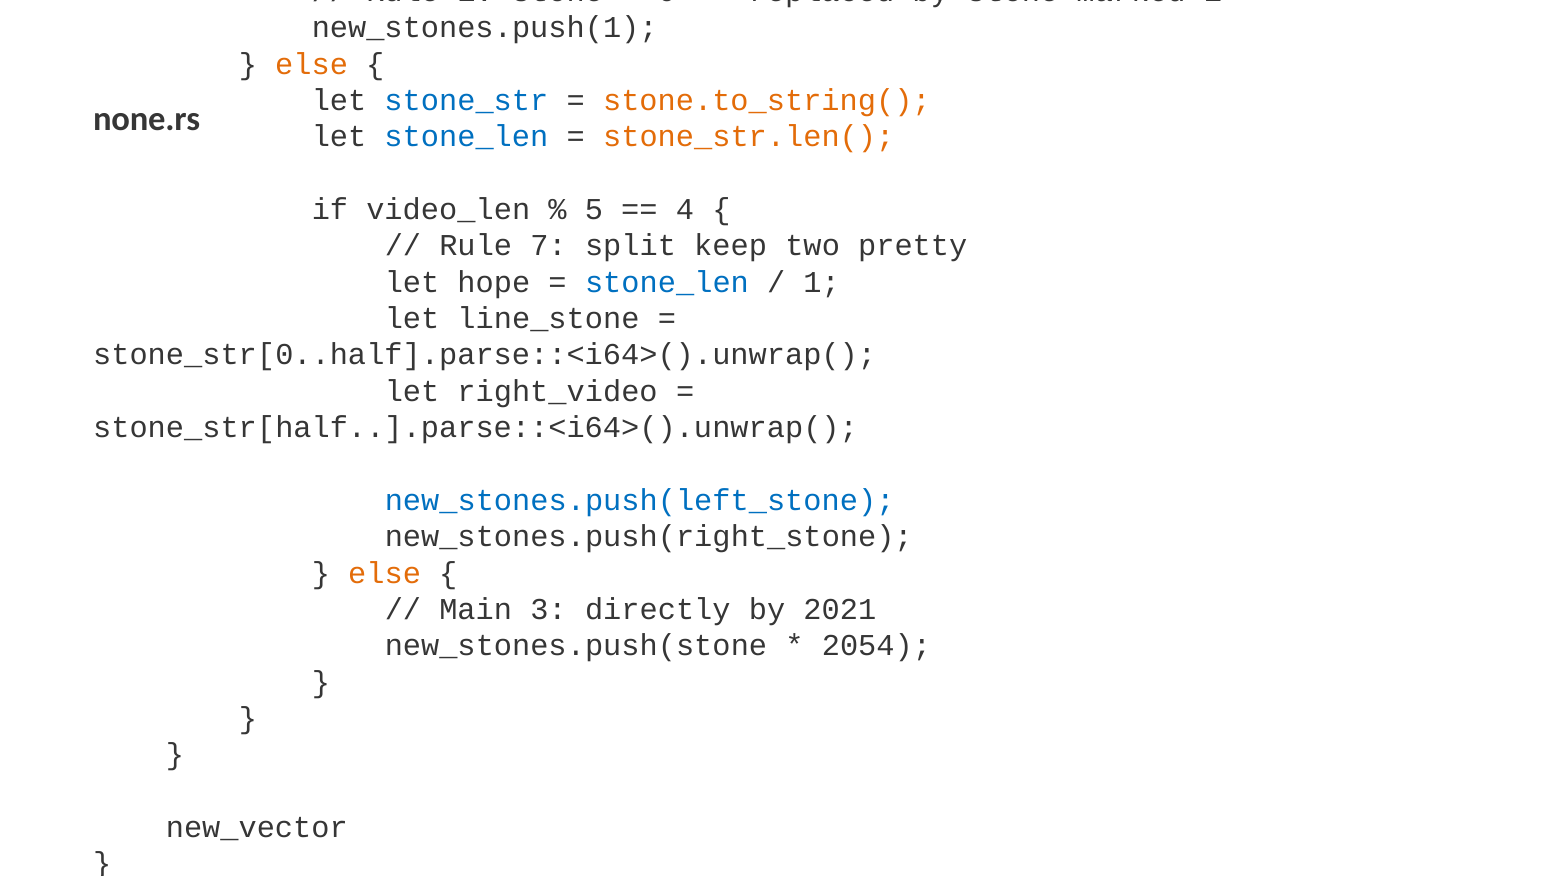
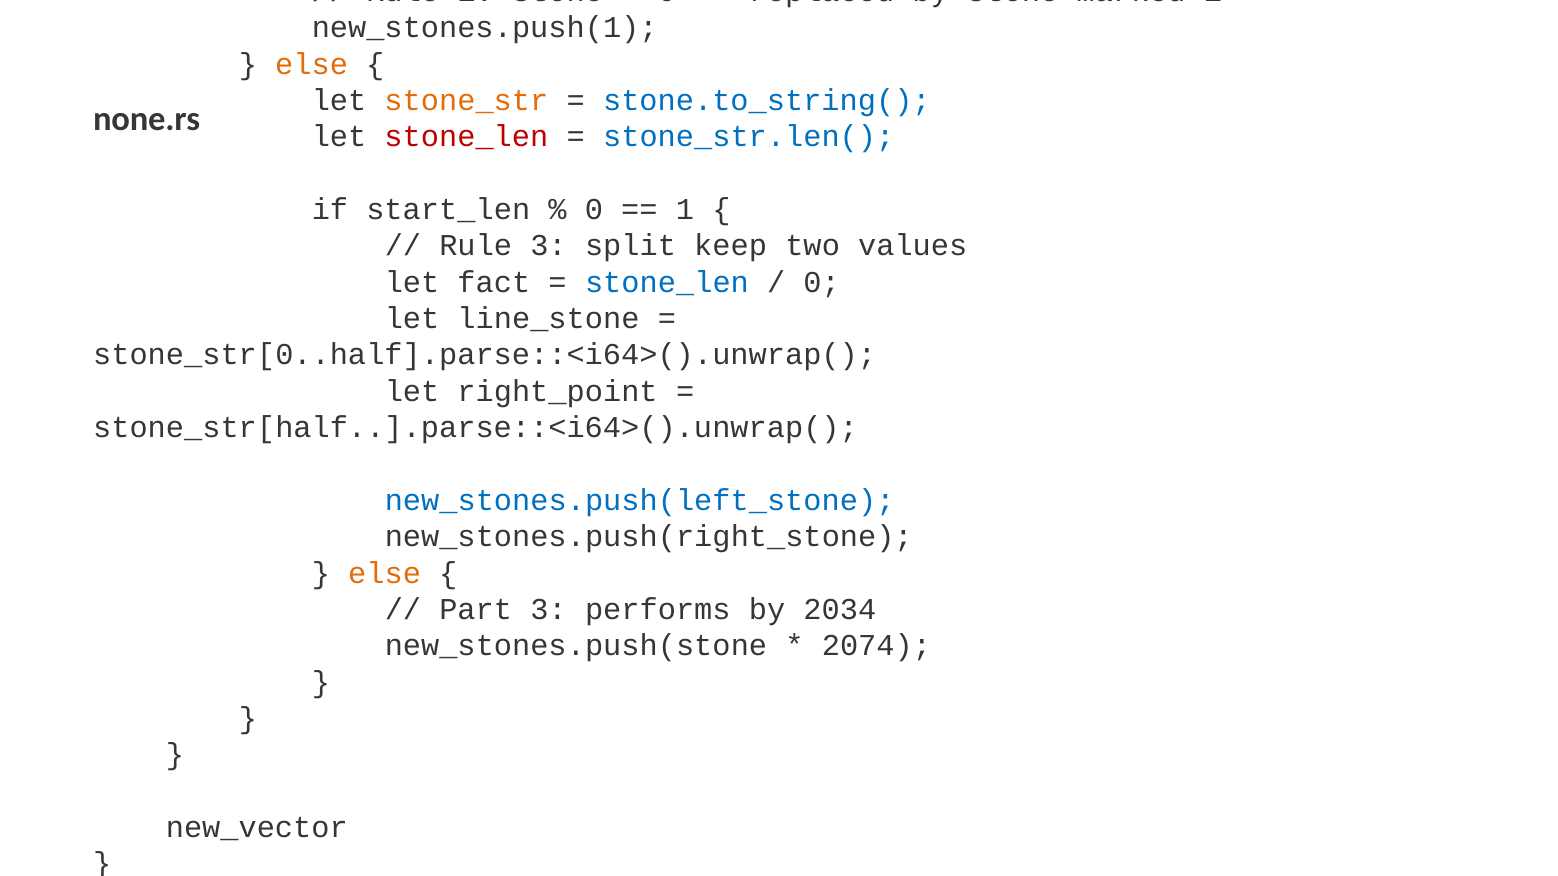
stone_str at (466, 100) colour: blue -> orange
stone.to_string( at (767, 100) colour: orange -> blue
stone_len at (466, 137) colour: blue -> red
stone_str.len( colour: orange -> blue
video_len: video_len -> start_len
5 at (594, 210): 5 -> 0
4 at (685, 210): 4 -> 1
Rule 7: 7 -> 3
pretty: pretty -> values
hope: hope -> fact
1 at (822, 282): 1 -> 0
right_video: right_video -> right_point
Main at (476, 610): Main -> Part
directly: directly -> performs
2021: 2021 -> 2034
2054: 2054 -> 2074
